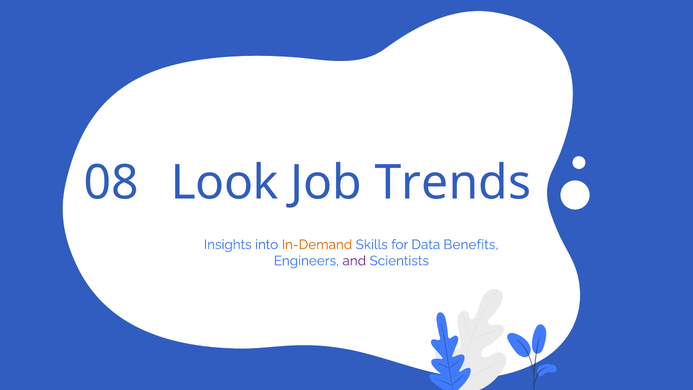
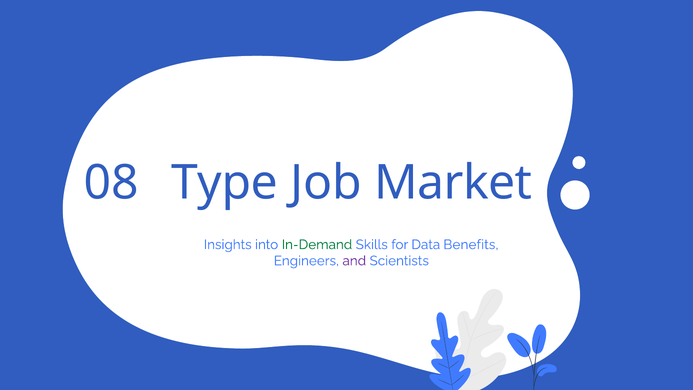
Look: Look -> Type
Trends: Trends -> Market
In-Demand colour: orange -> green
